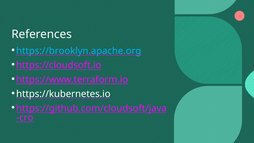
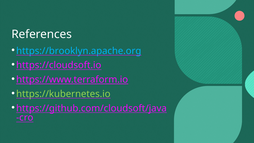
https://kubernetes.io colour: white -> light green
